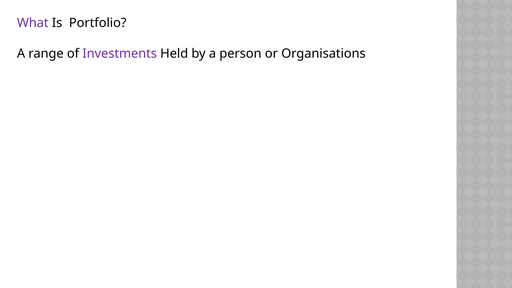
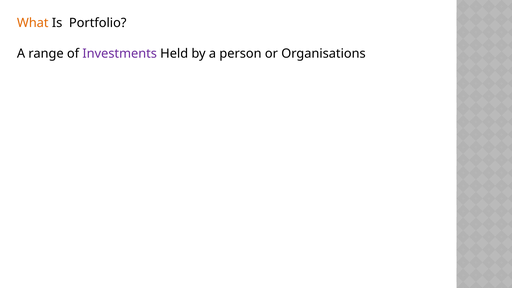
What colour: purple -> orange
